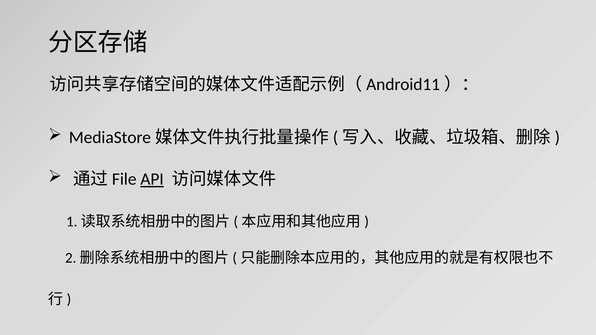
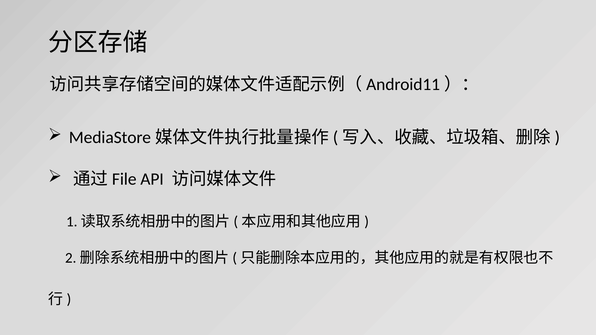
API underline: present -> none
